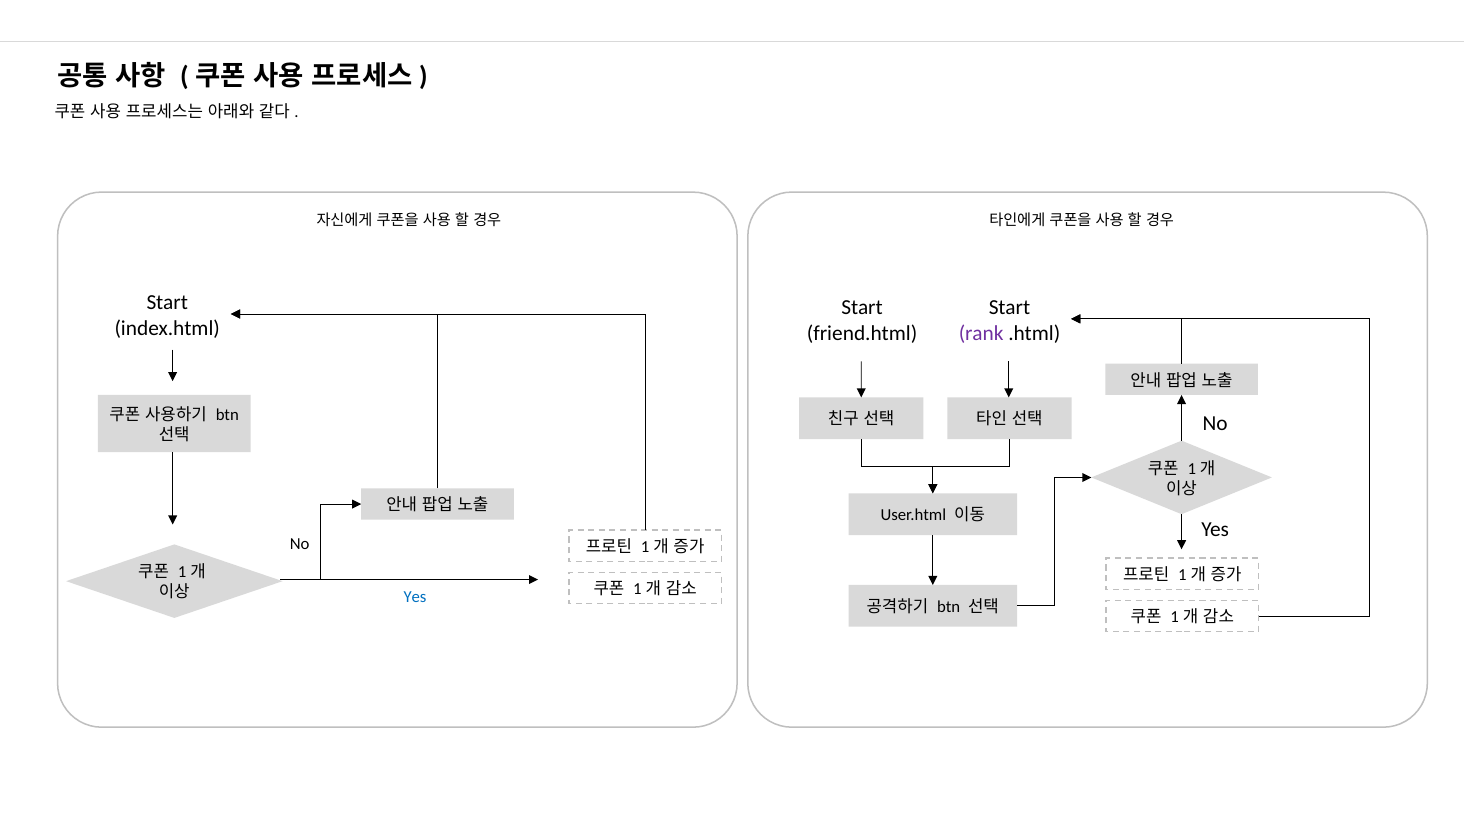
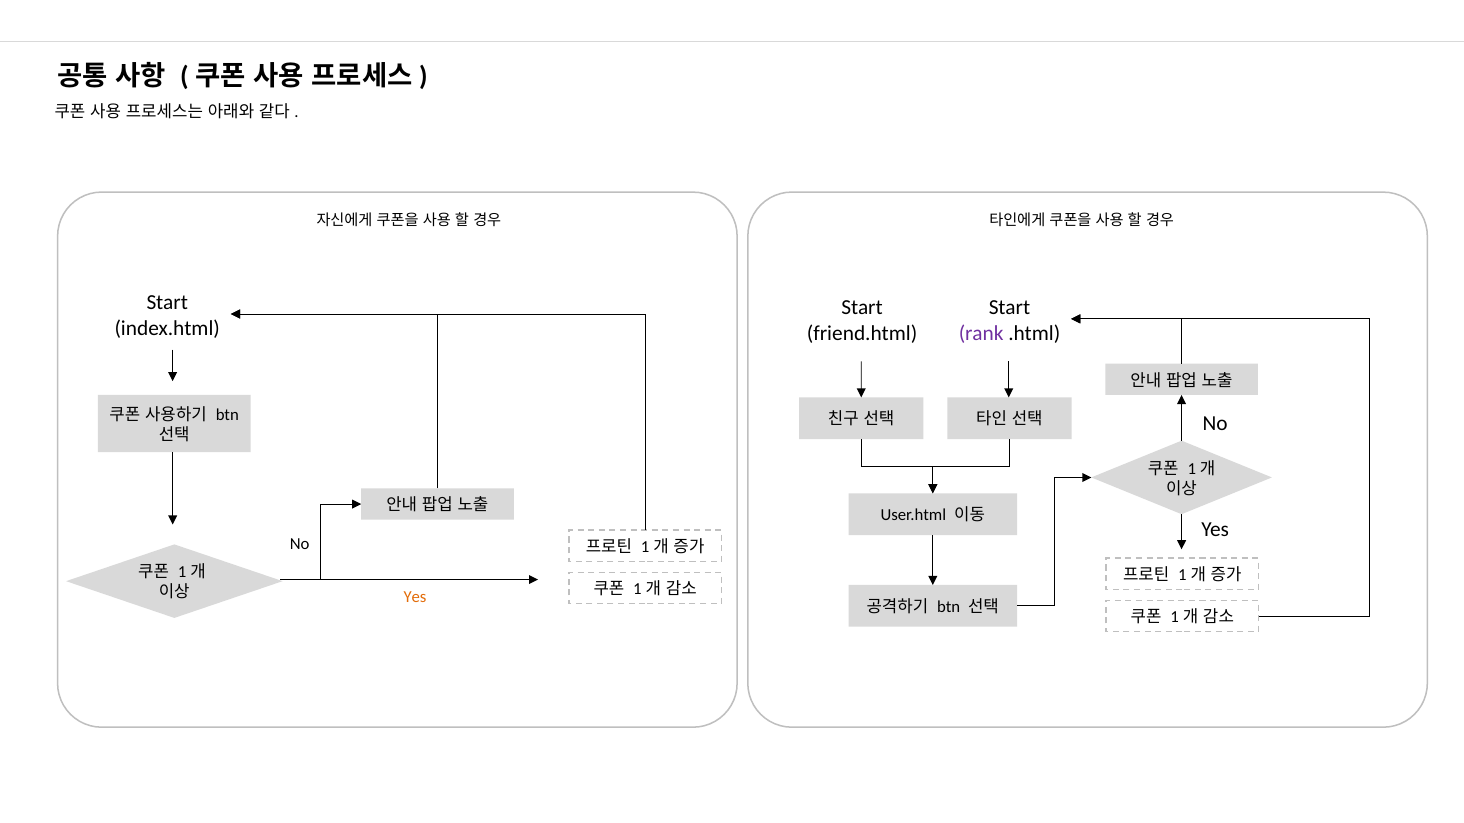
Yes at (415, 597) colour: blue -> orange
